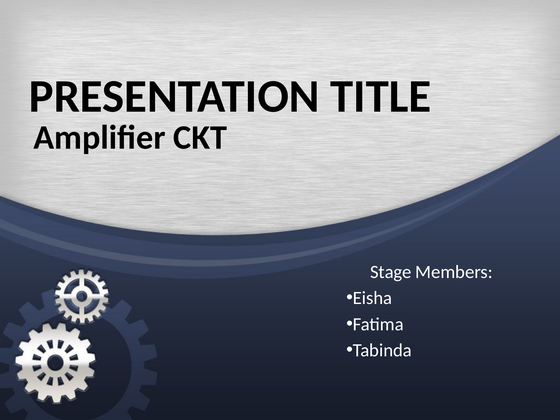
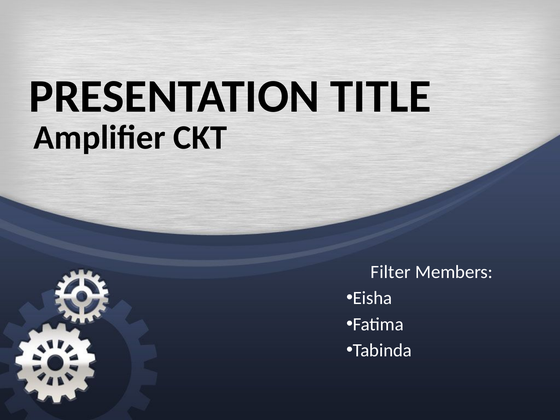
Stage: Stage -> Filter
